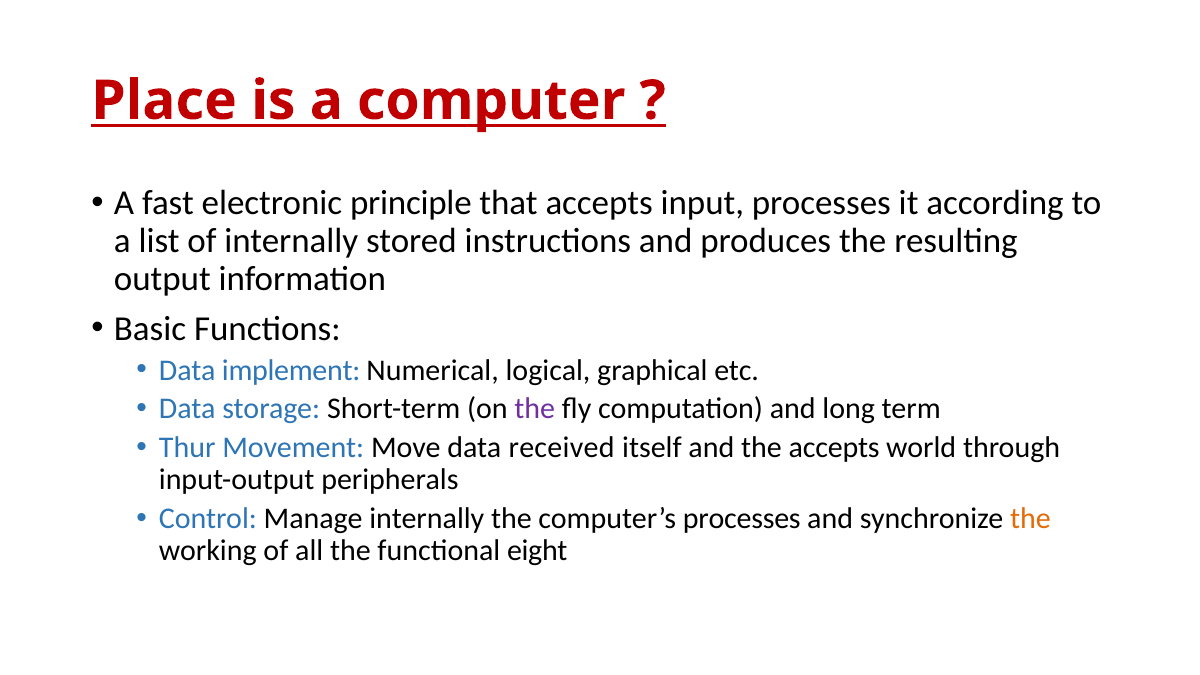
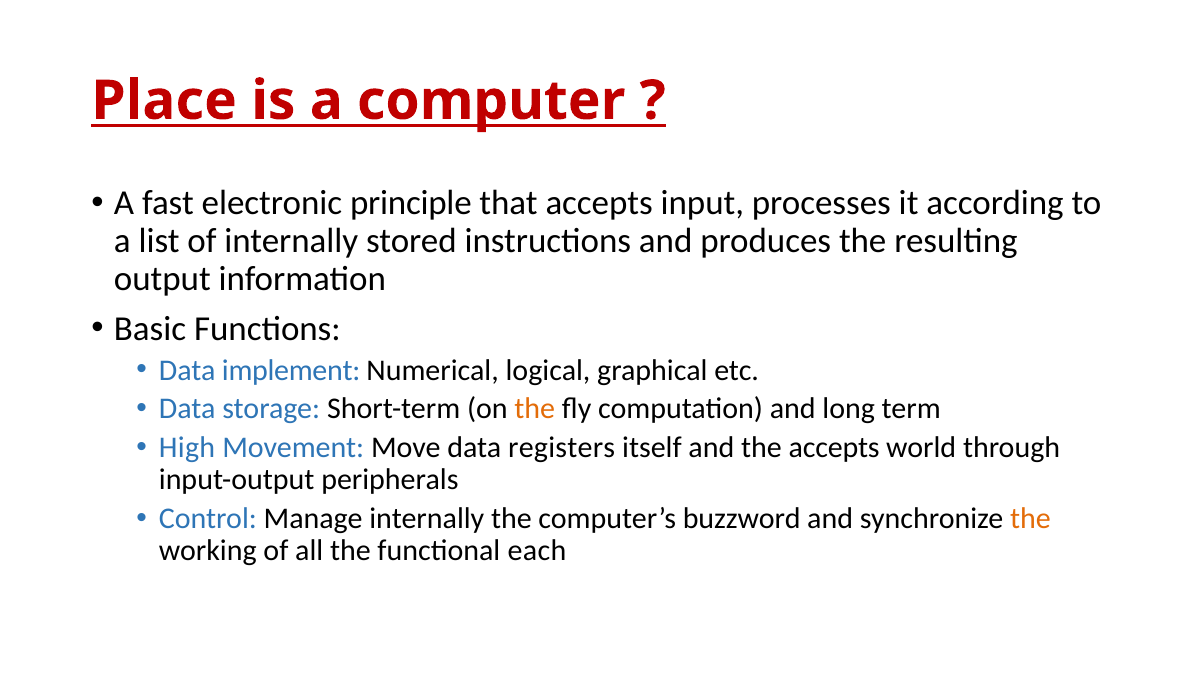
the at (535, 409) colour: purple -> orange
Thur: Thur -> High
received: received -> registers
computer’s processes: processes -> buzzword
eight: eight -> each
